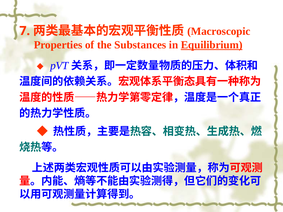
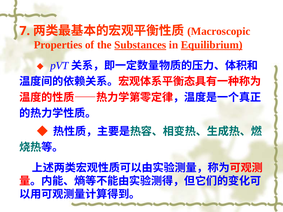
Substances underline: none -> present
